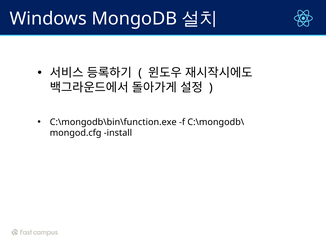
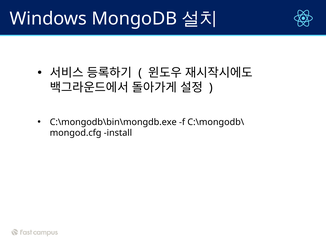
C:\mongodb\bin\function.exe: C:\mongodb\bin\function.exe -> C:\mongodb\bin\mongdb.exe
